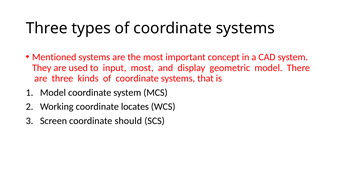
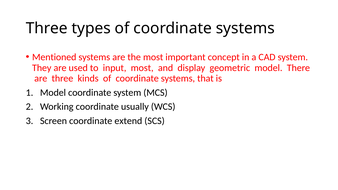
locates: locates -> usually
should: should -> extend
